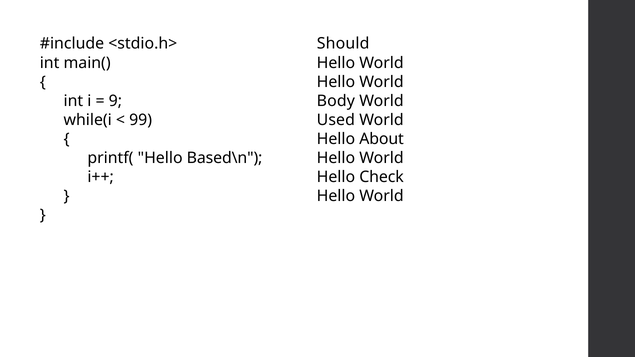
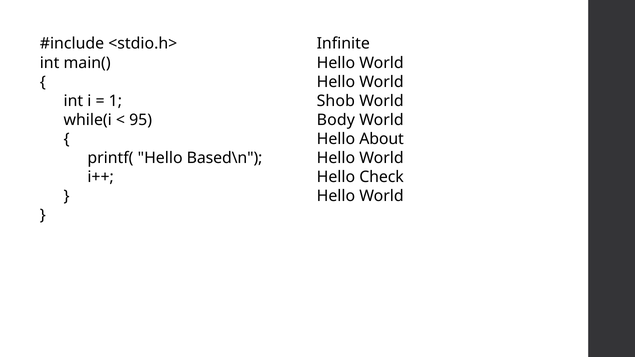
Should: Should -> Infinite
9: 9 -> 1
Body: Body -> Shob
99: 99 -> 95
Used: Used -> Body
